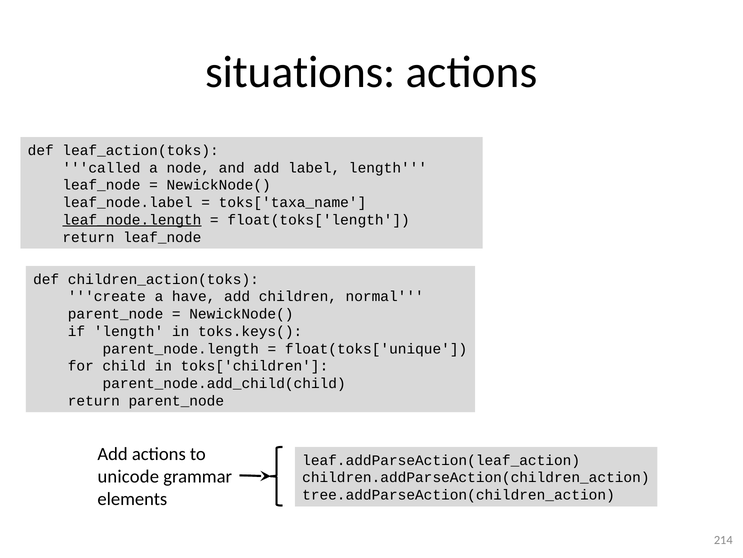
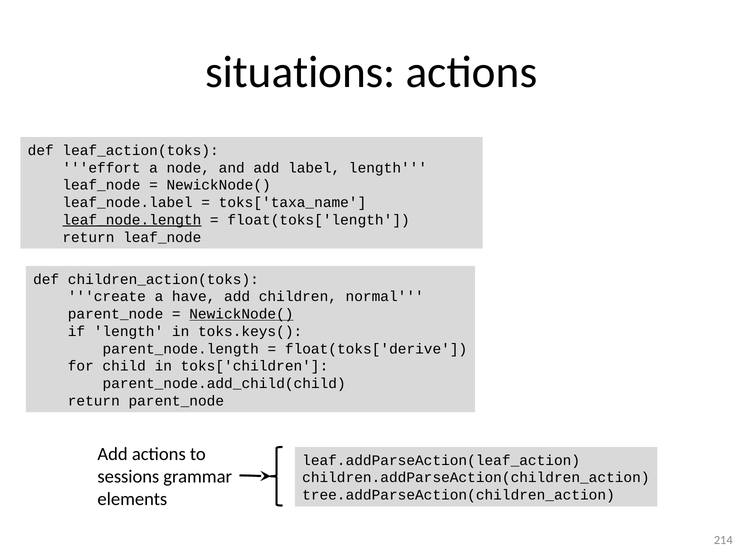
called: called -> effort
NewickNode( at (241, 314) underline: none -> present
float(toks['unique: float(toks['unique -> float(toks['derive
unicode: unicode -> sessions
